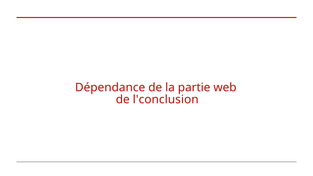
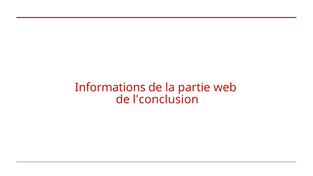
Dépendance: Dépendance -> Informations
